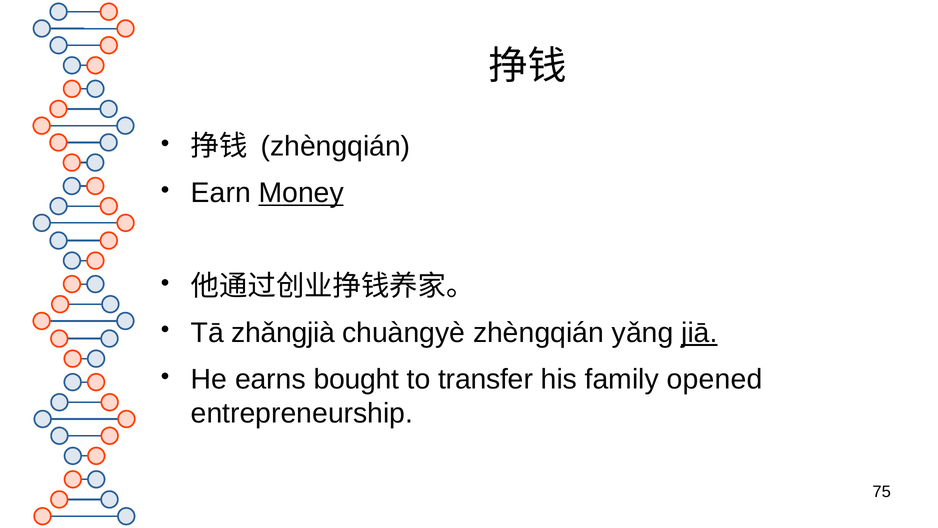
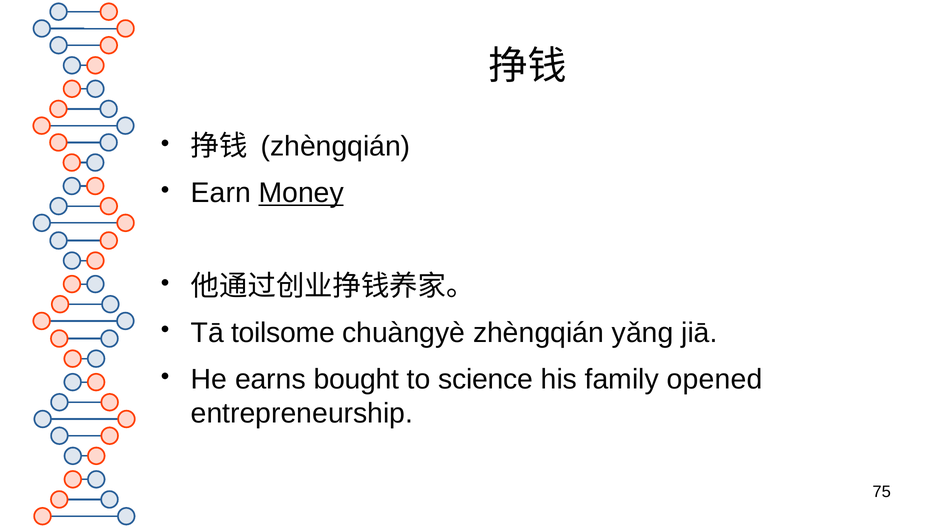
zhǎngjià: zhǎngjià -> toilsome
jiā underline: present -> none
transfer: transfer -> science
